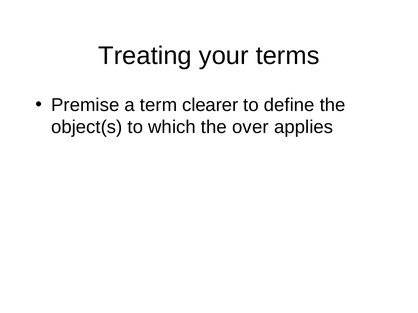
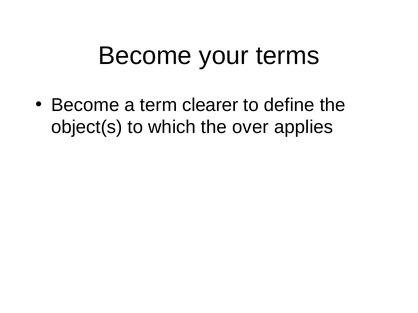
Treating at (145, 56): Treating -> Become
Premise at (85, 105): Premise -> Become
